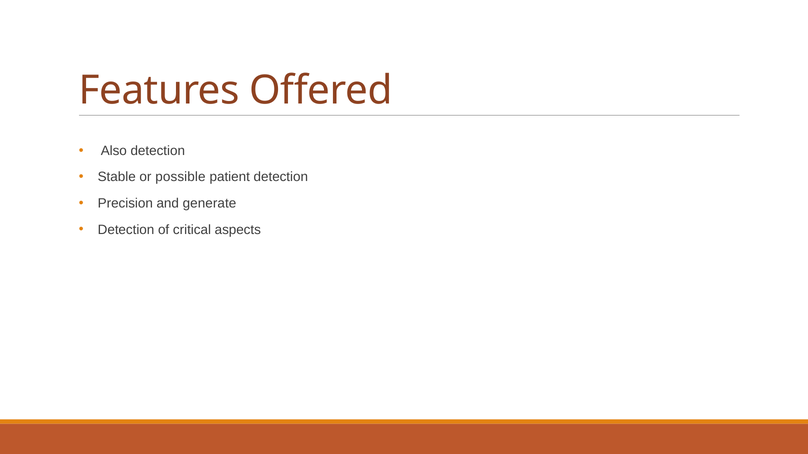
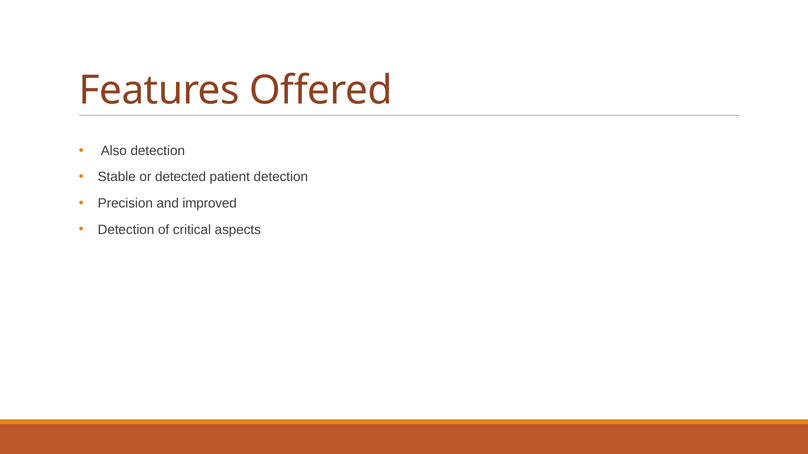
possible: possible -> detected
generate: generate -> improved
